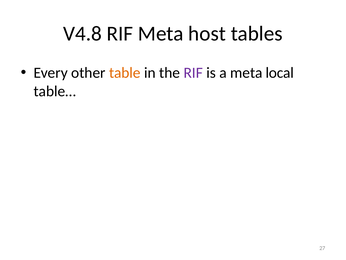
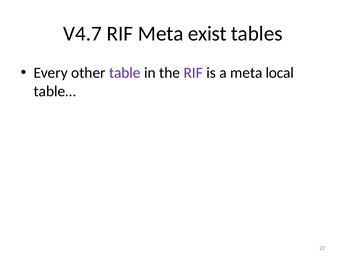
V4.8: V4.8 -> V4.7
host: host -> exist
table colour: orange -> purple
